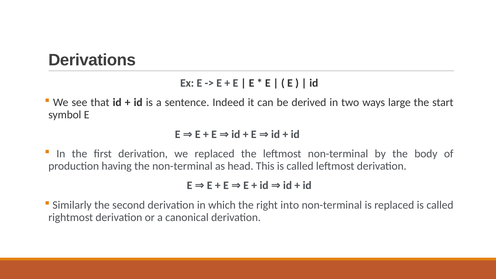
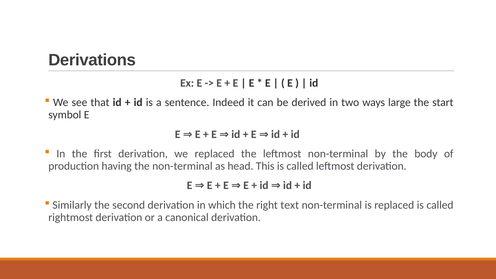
into: into -> text
